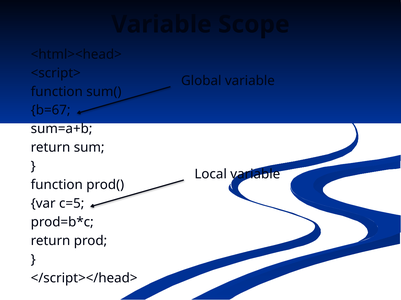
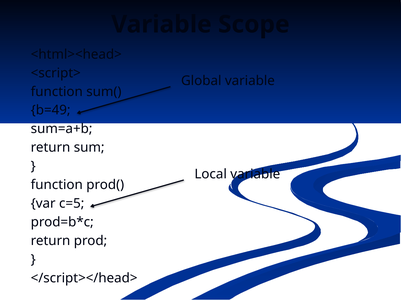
b=67: b=67 -> b=49
